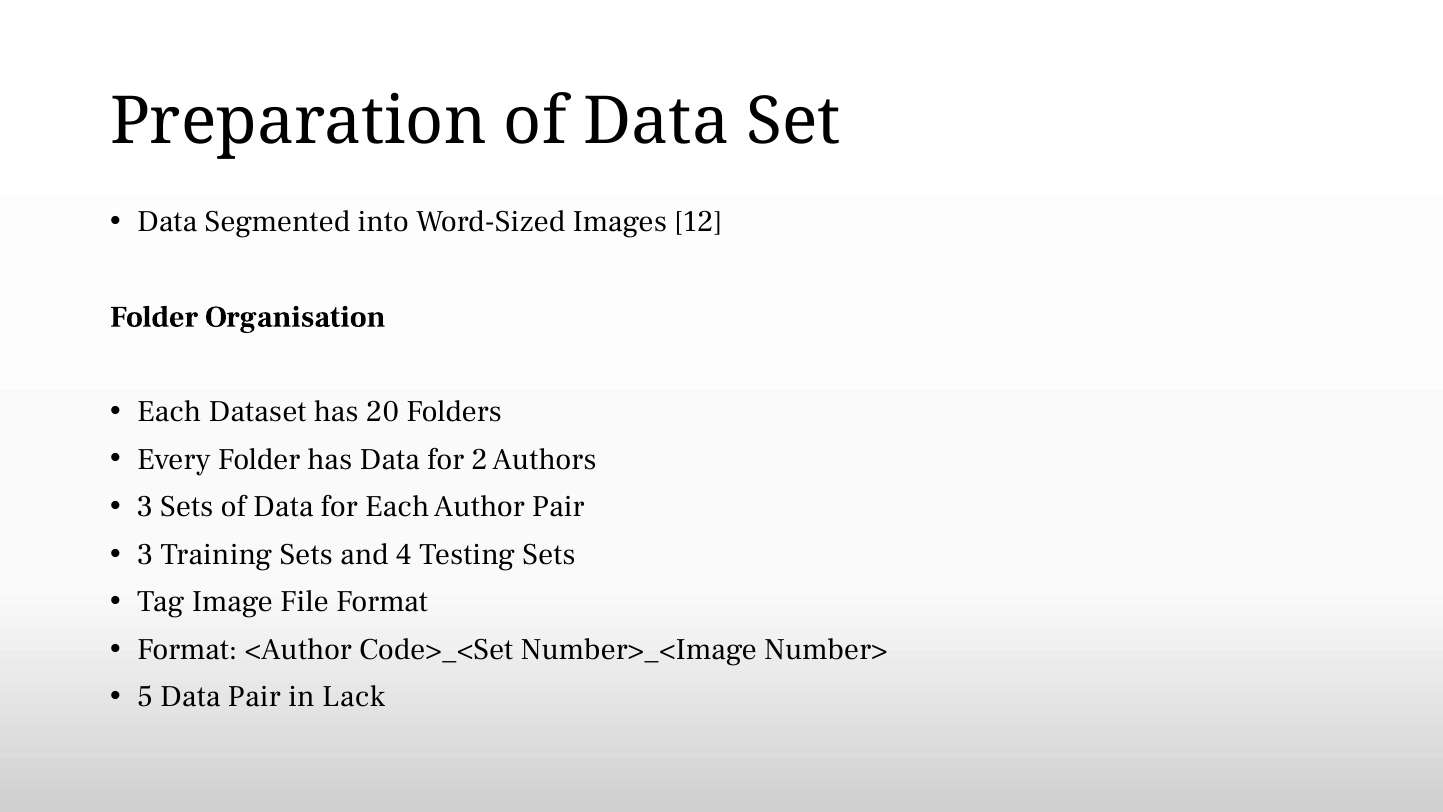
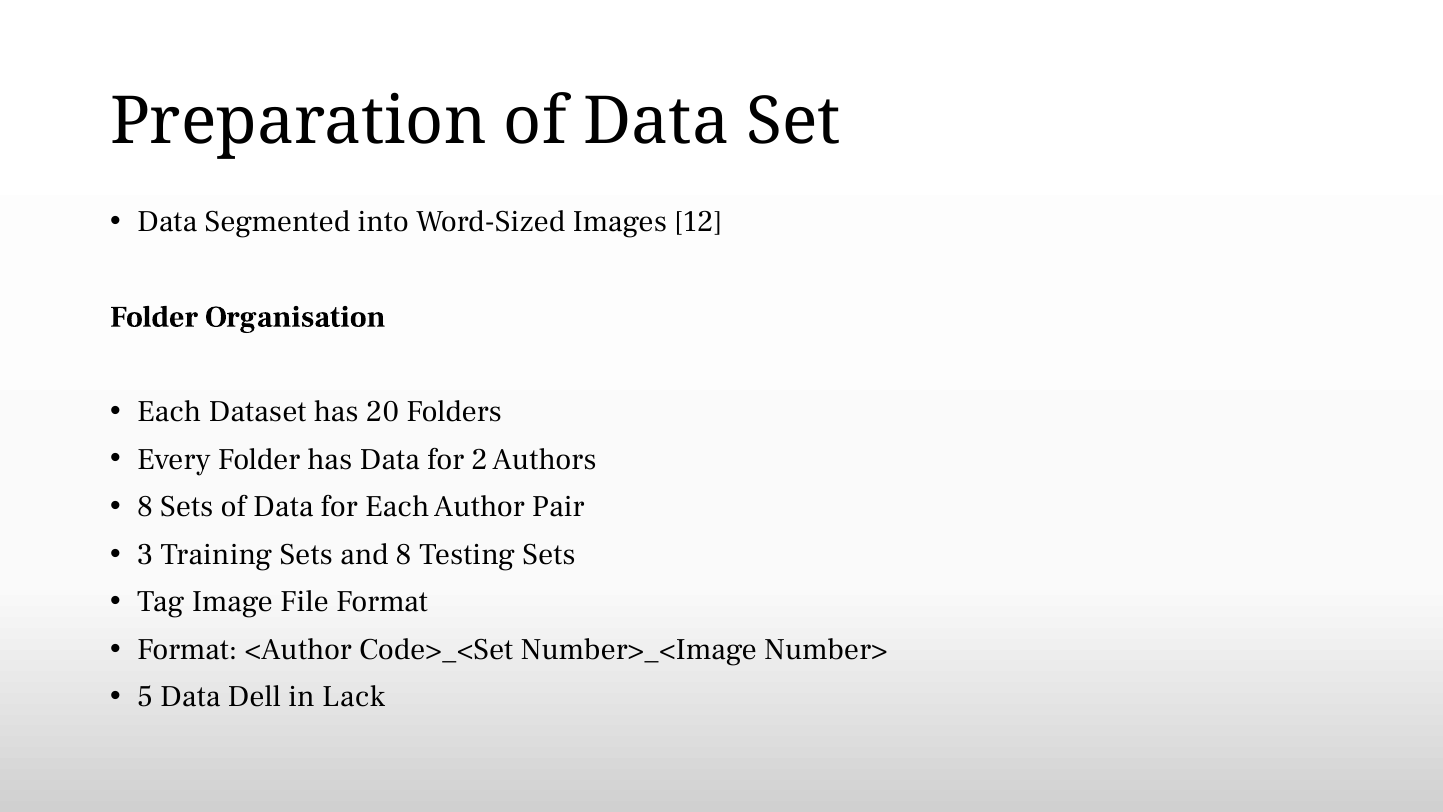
3 at (145, 507): 3 -> 8
and 4: 4 -> 8
Data Pair: Pair -> Dell
